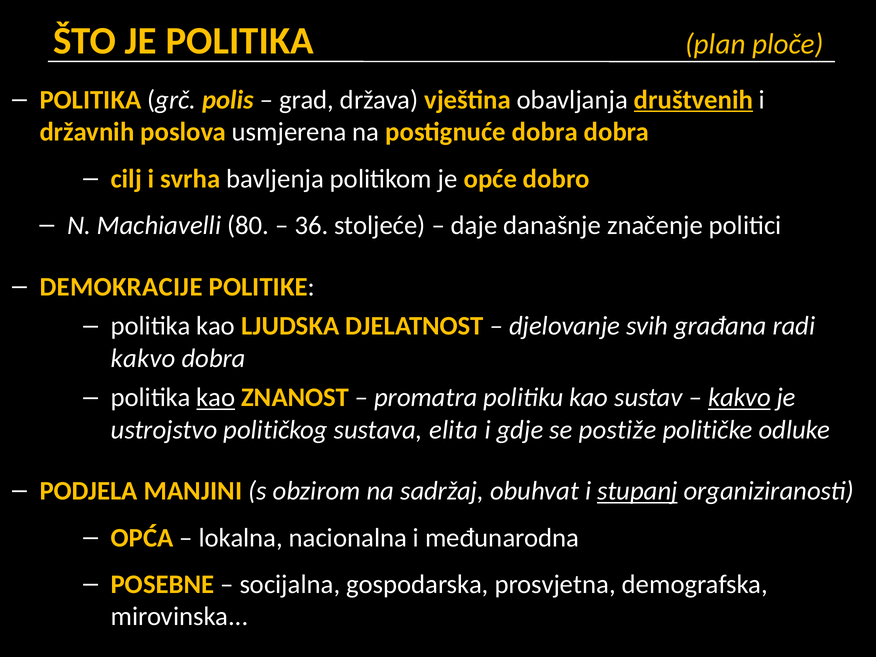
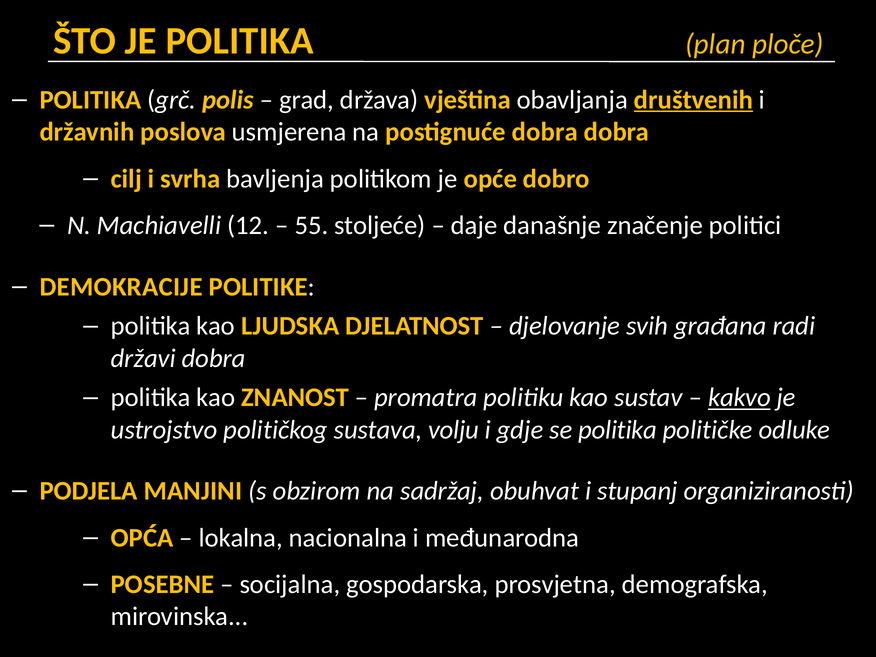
80: 80 -> 12
36: 36 -> 55
kakvo at (143, 358): kakvo -> državi
kao at (216, 398) underline: present -> none
elita: elita -> volju
se postiže: postiže -> politika
stupanj underline: present -> none
